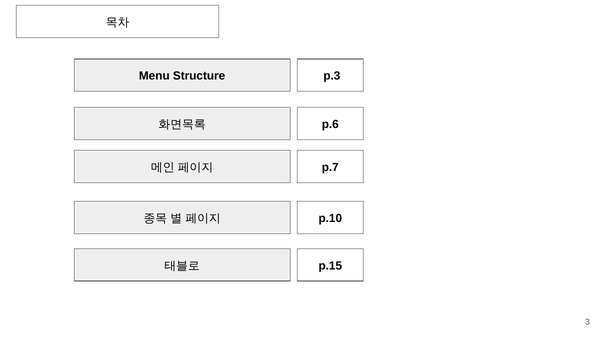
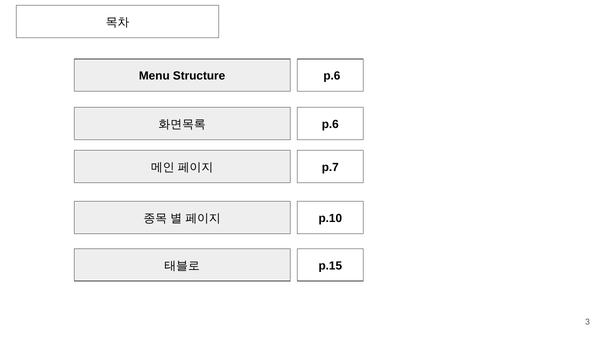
p.3 at (332, 76): p.3 -> p.6
